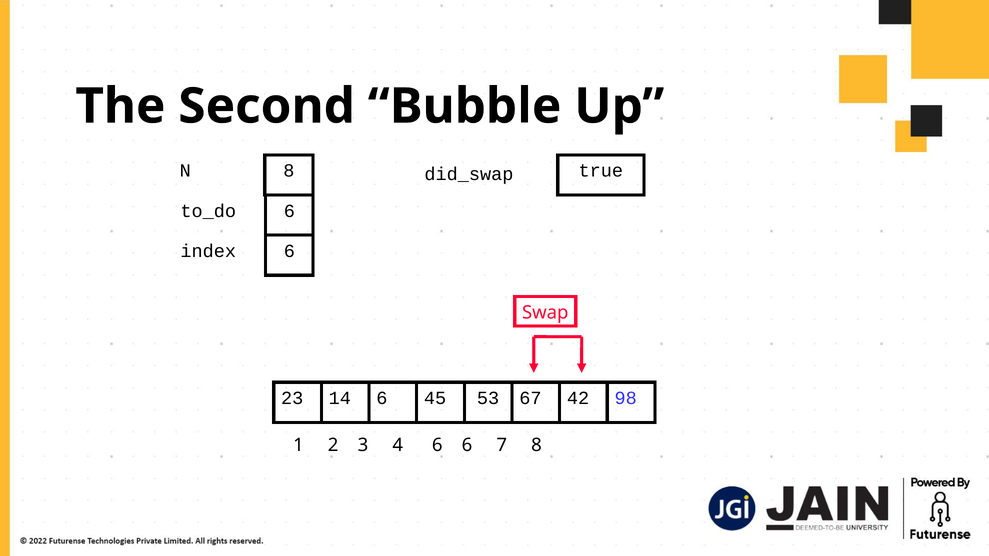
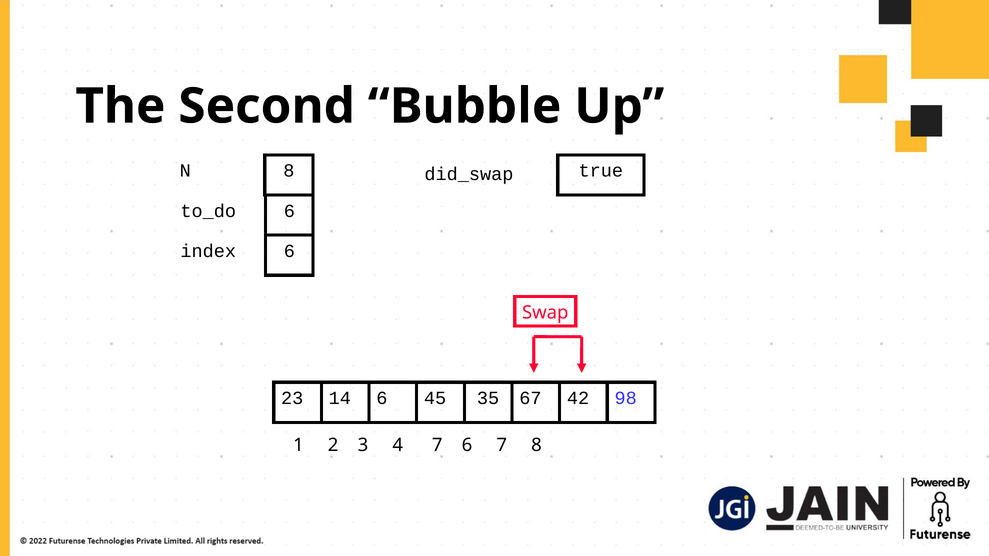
53: 53 -> 35
4 6: 6 -> 7
